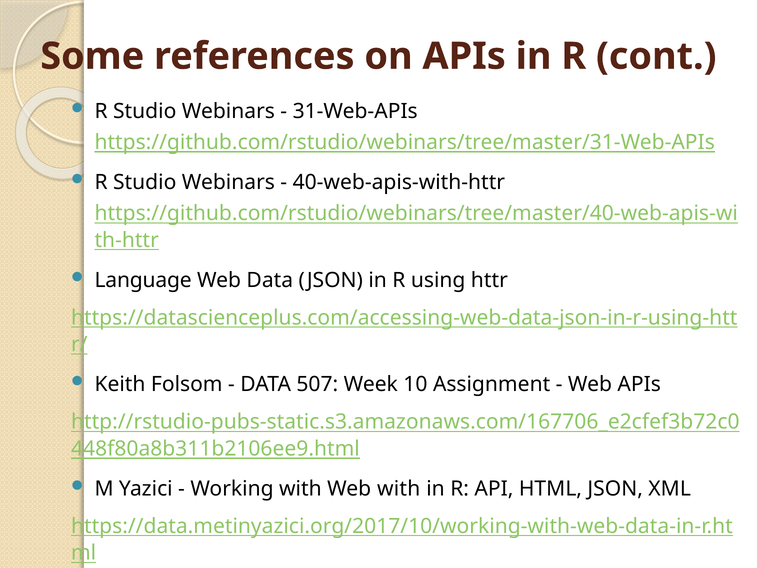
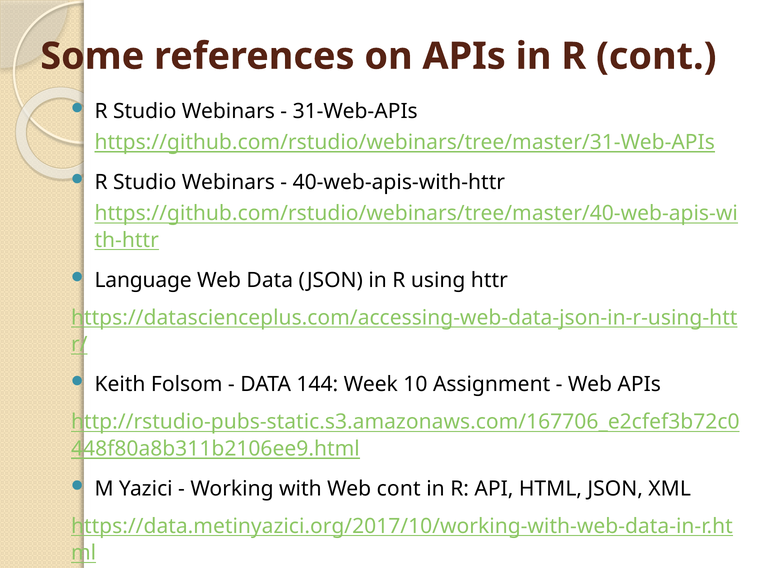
507: 507 -> 144
Web with: with -> cont
